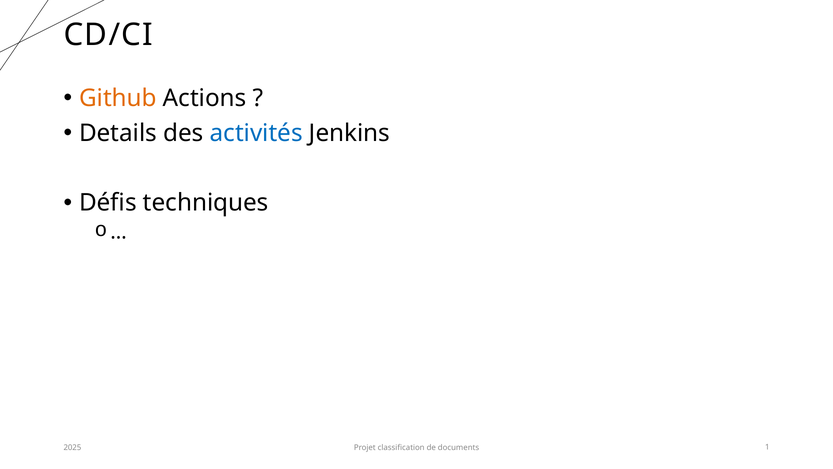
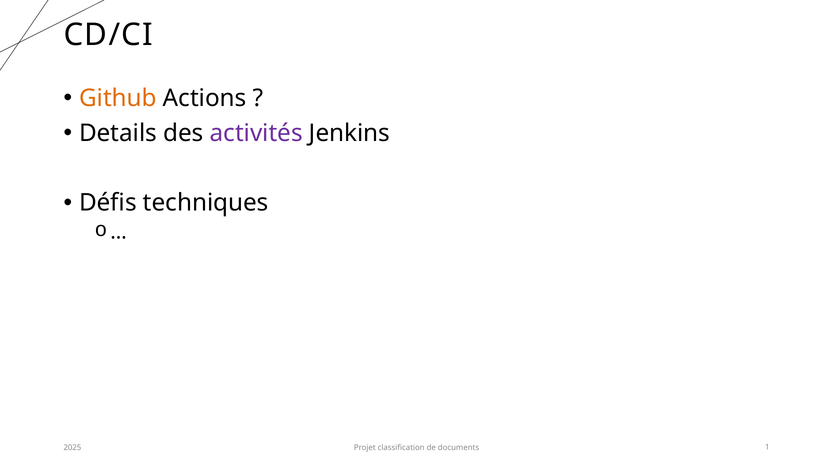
activités colour: blue -> purple
